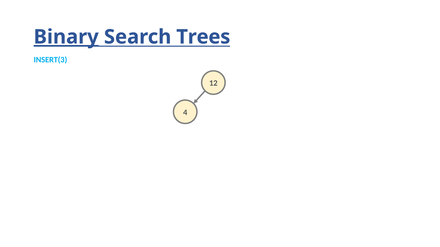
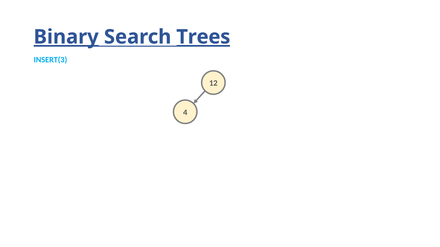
Trees underline: none -> present
